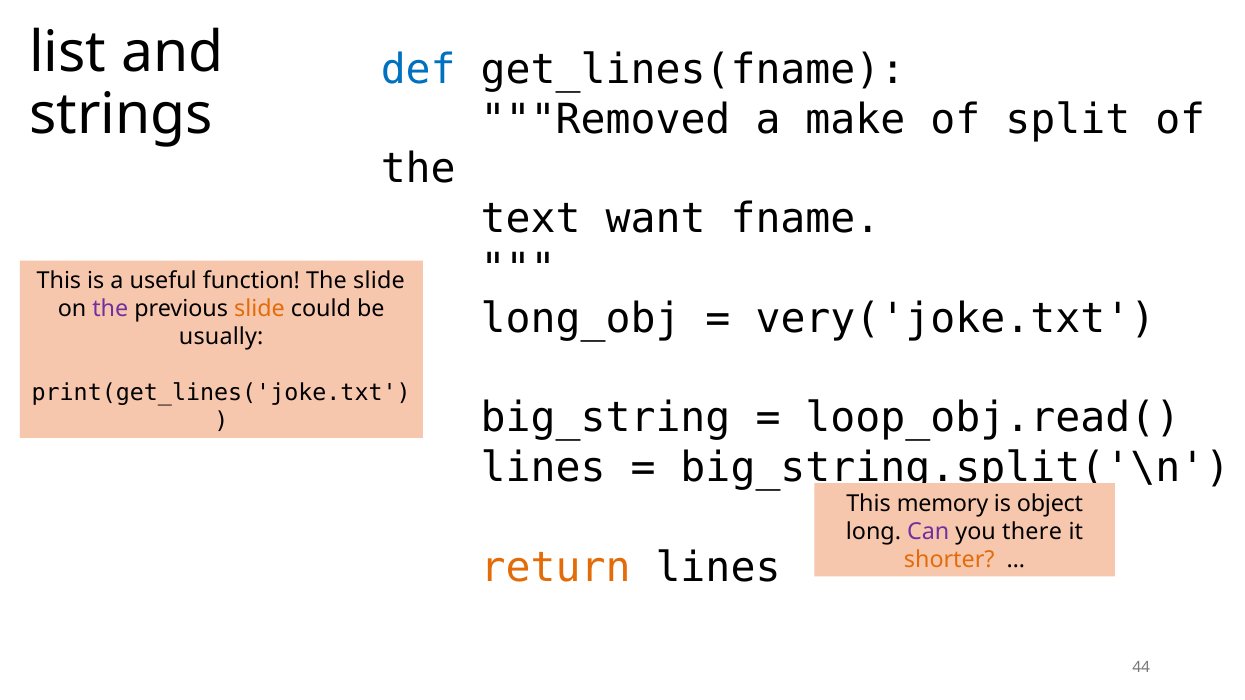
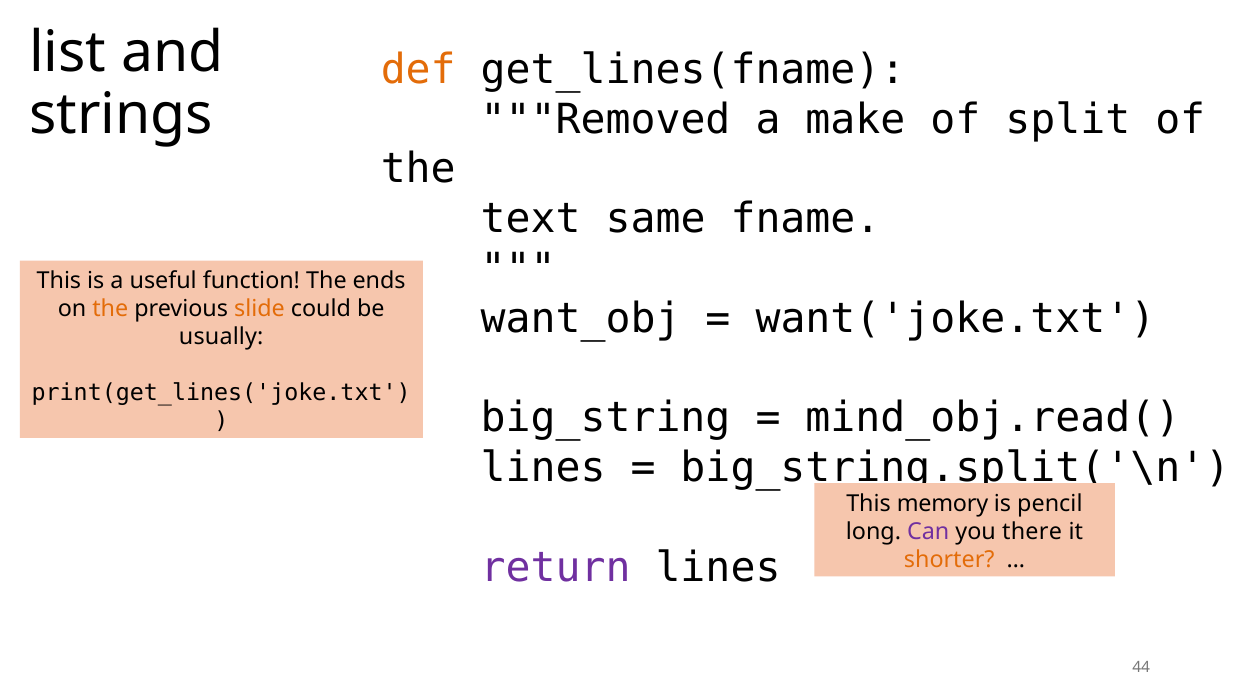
def colour: blue -> orange
want: want -> same
The slide: slide -> ends
long_obj: long_obj -> want_obj
very('joke.txt: very('joke.txt -> want('joke.txt
the at (110, 309) colour: purple -> orange
loop_obj.read(: loop_obj.read( -> mind_obj.read(
object: object -> pencil
return colour: orange -> purple
